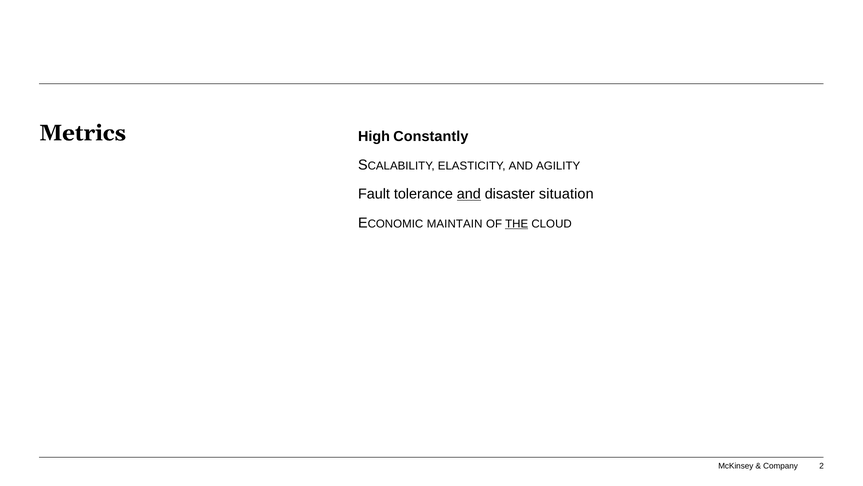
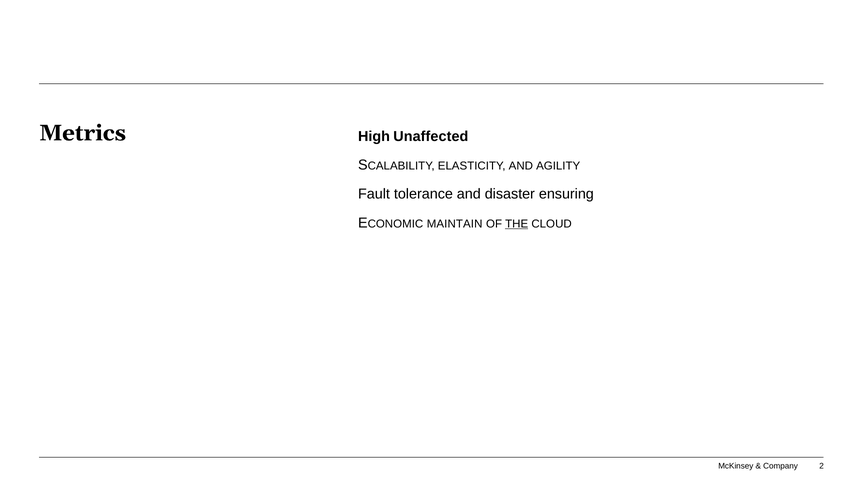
Constantly: Constantly -> Unaffected
and at (469, 194) underline: present -> none
situation: situation -> ensuring
